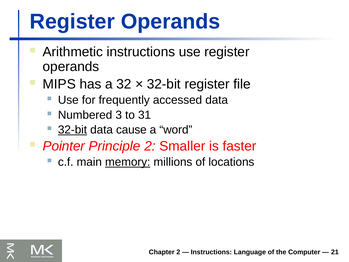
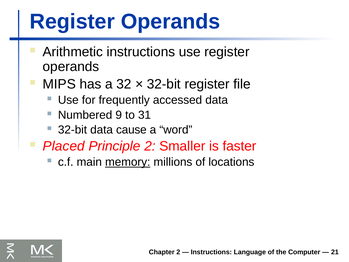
3: 3 -> 9
32-bit at (72, 130) underline: present -> none
Pointer: Pointer -> Placed
